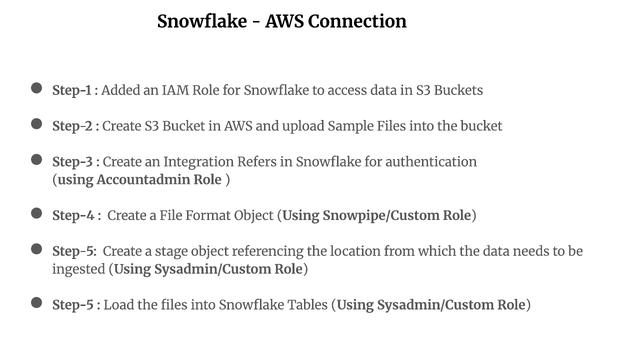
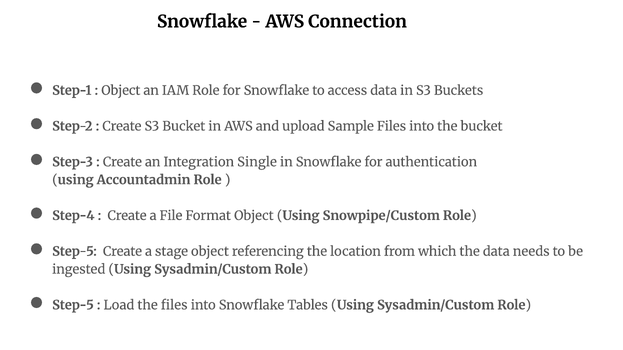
Added at (121, 91): Added -> Object
Refers: Refers -> Single
